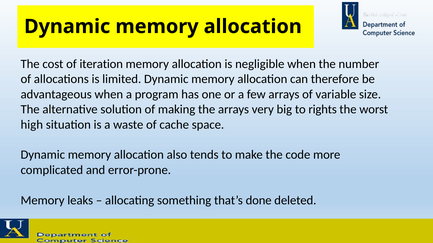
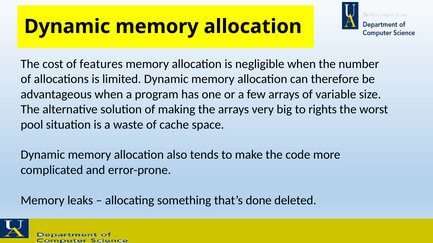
iteration: iteration -> features
high: high -> pool
